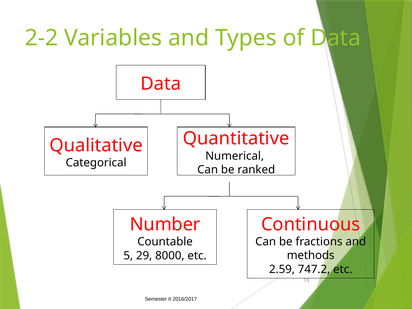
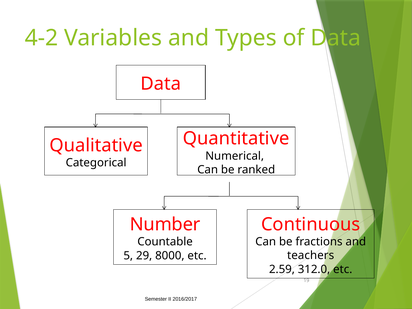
2-2: 2-2 -> 4-2
methods: methods -> teachers
747.2: 747.2 -> 312.0
